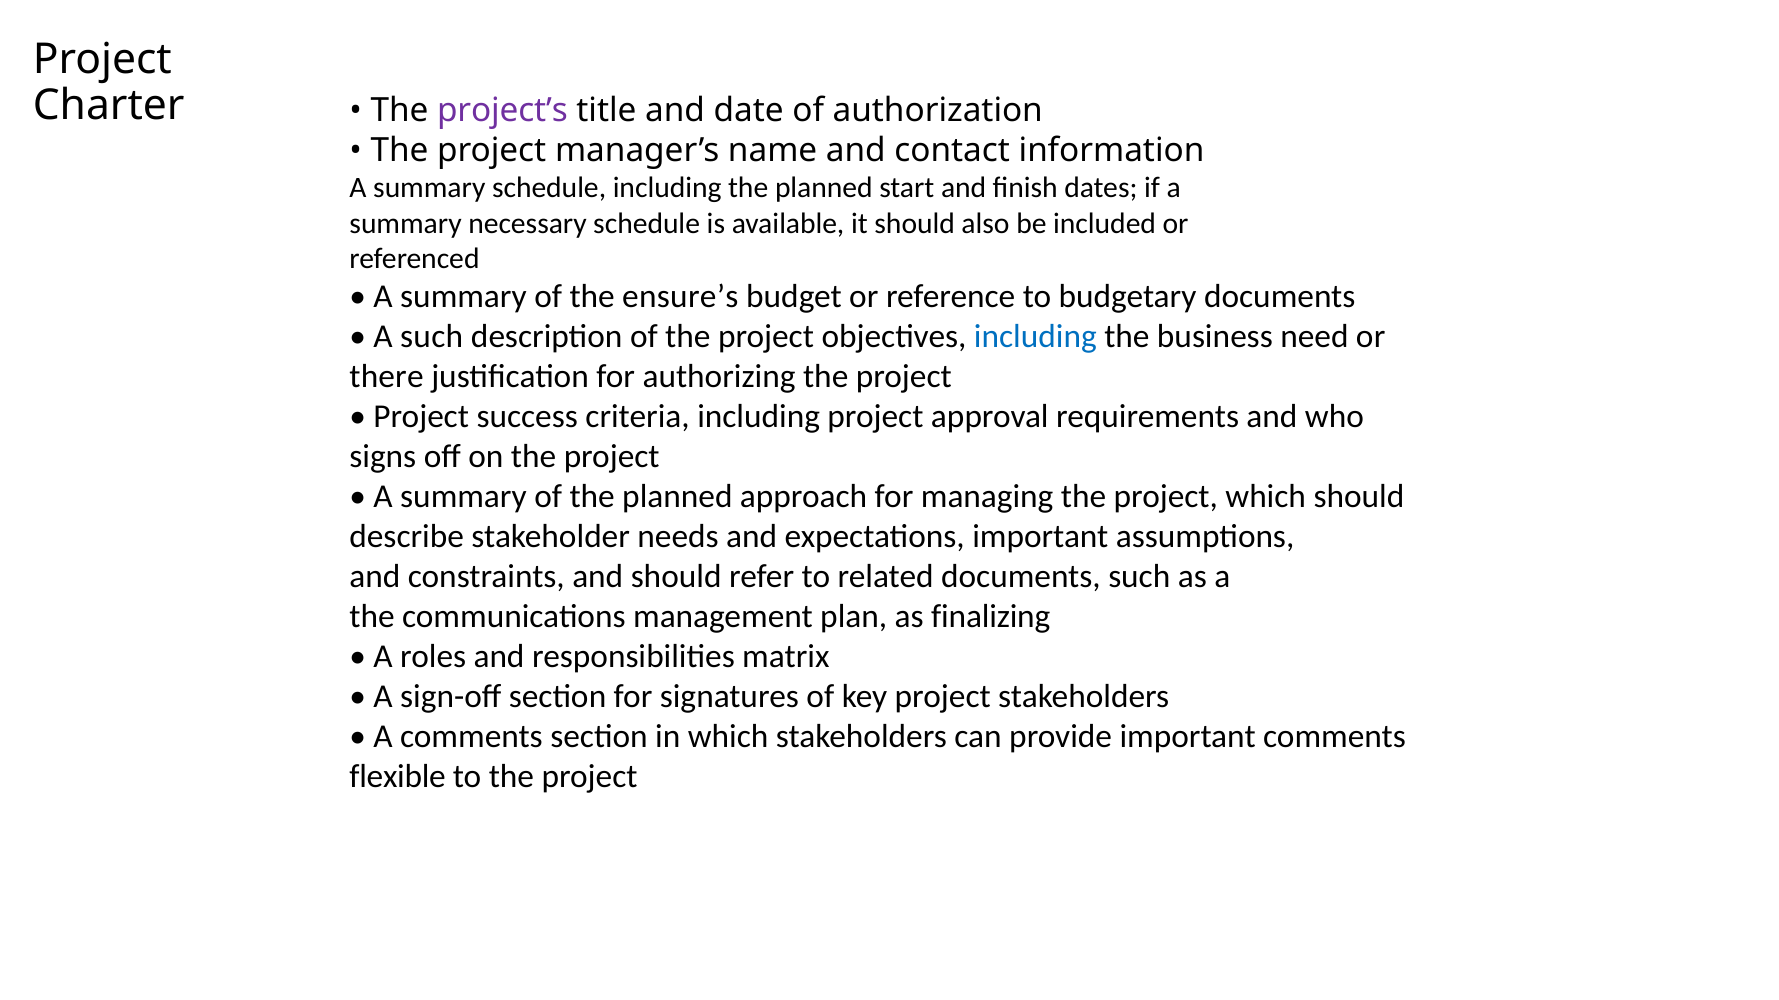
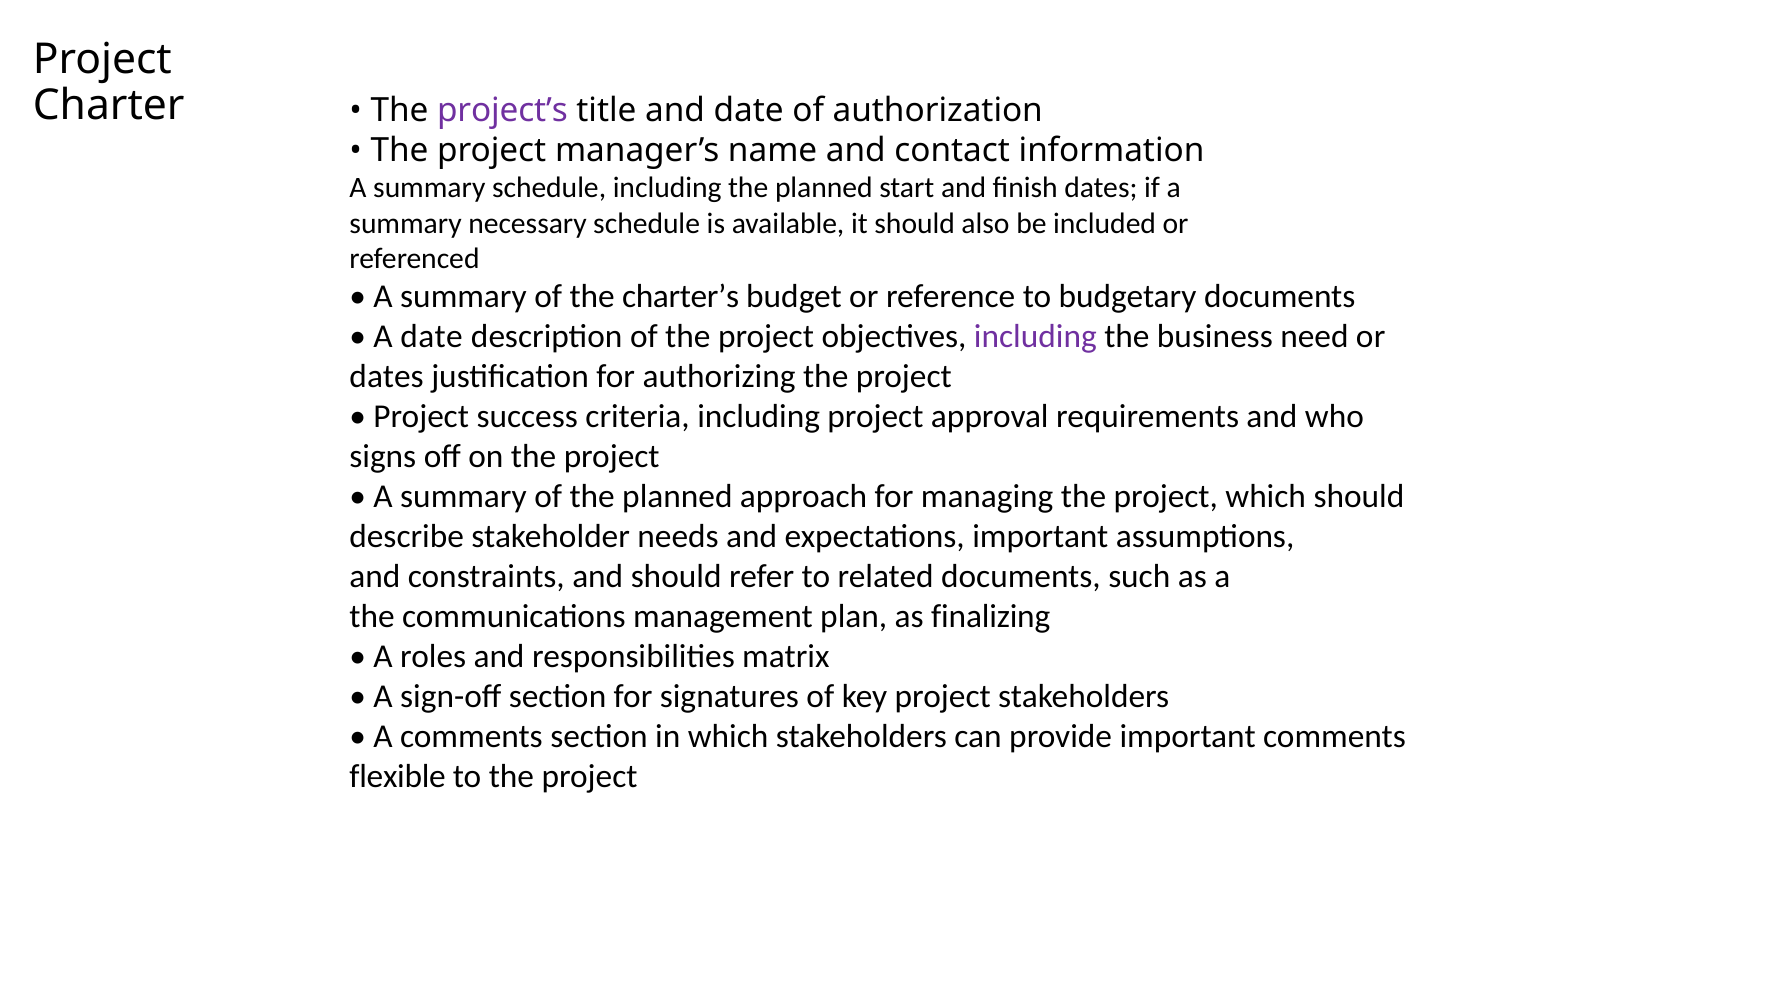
ensure’s: ensure’s -> charter’s
A such: such -> date
including at (1035, 337) colour: blue -> purple
there at (387, 377): there -> dates
